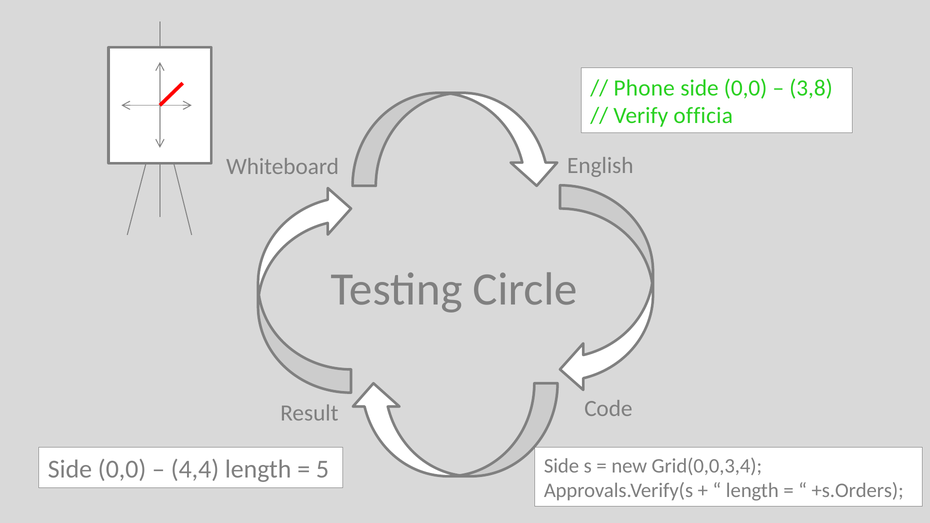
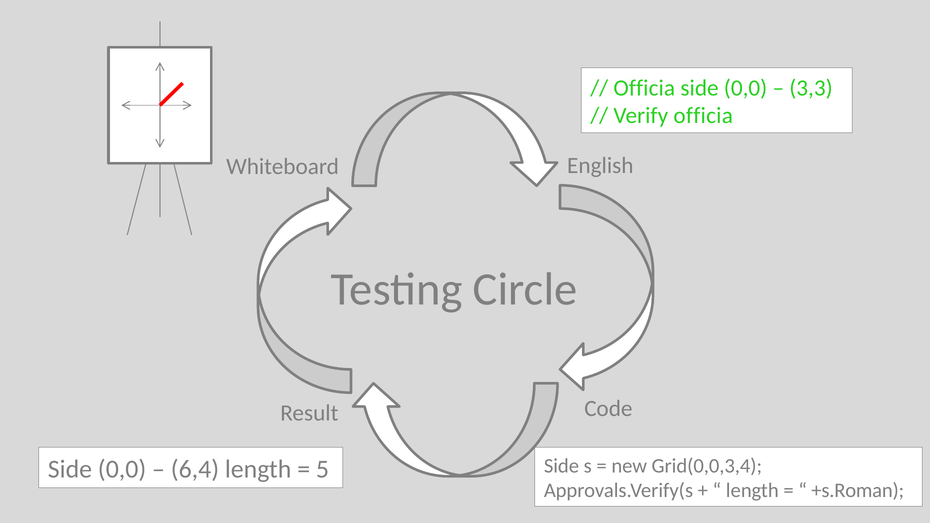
Phone at (644, 88): Phone -> Officia
3,8: 3,8 -> 3,3
4,4: 4,4 -> 6,4
+s.Orders: +s.Orders -> +s.Roman
